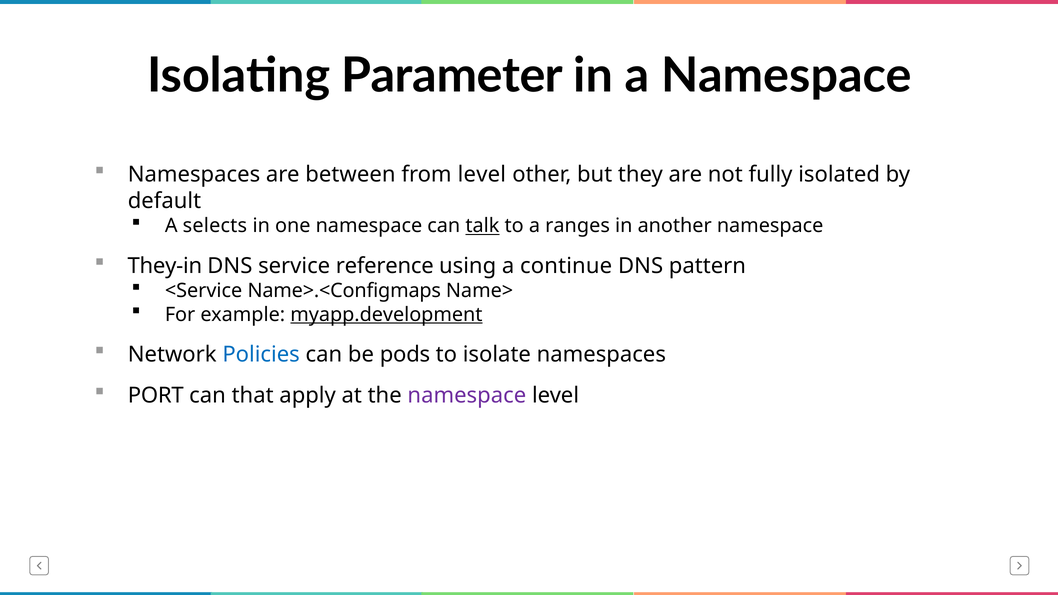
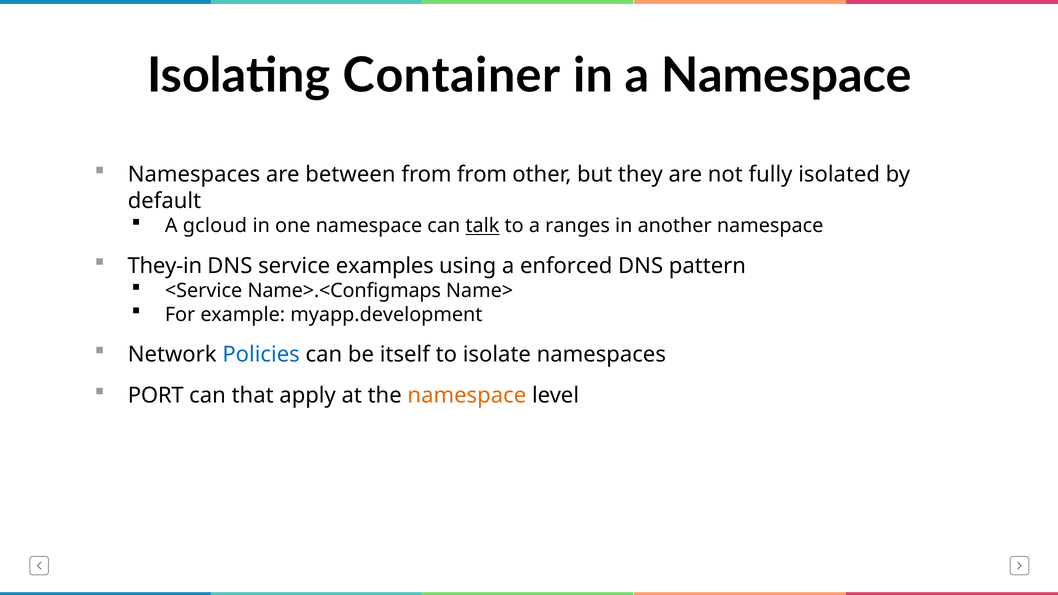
Parameter: Parameter -> Container
from level: level -> from
selects: selects -> gcloud
reference: reference -> examples
continue: continue -> enforced
myapp.development underline: present -> none
pods: pods -> itself
namespace at (467, 396) colour: purple -> orange
